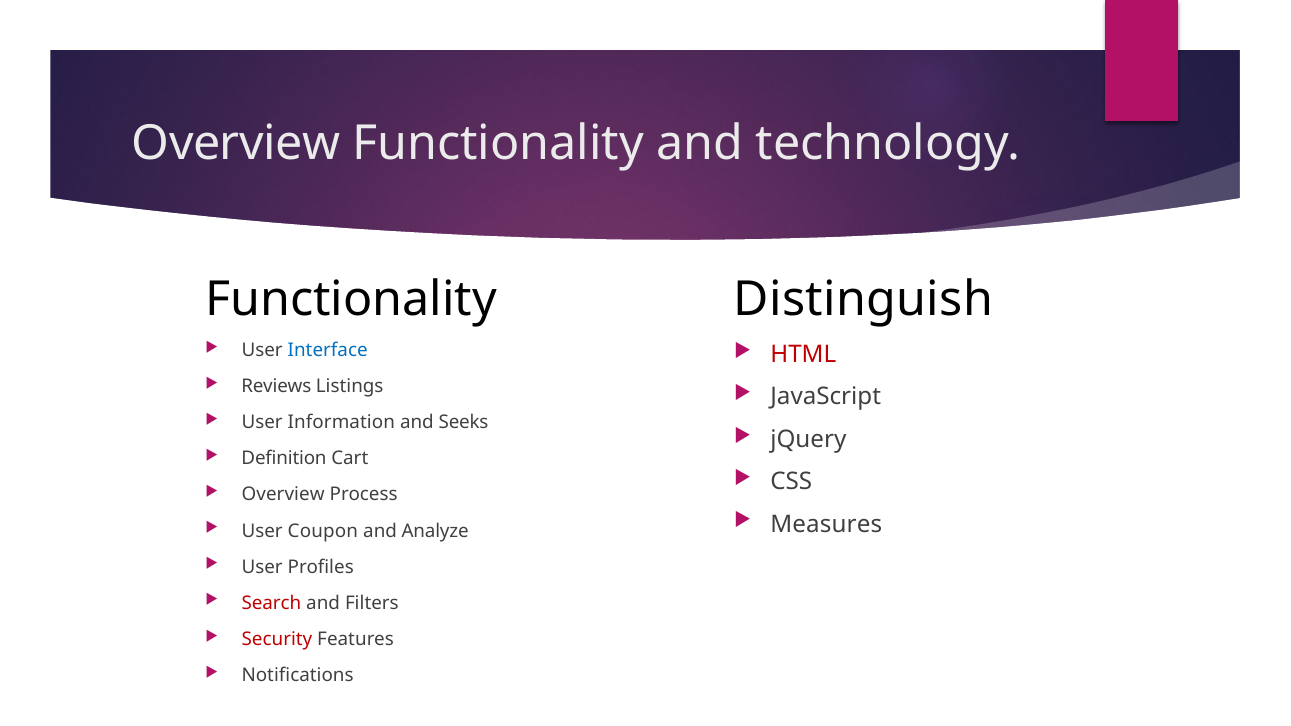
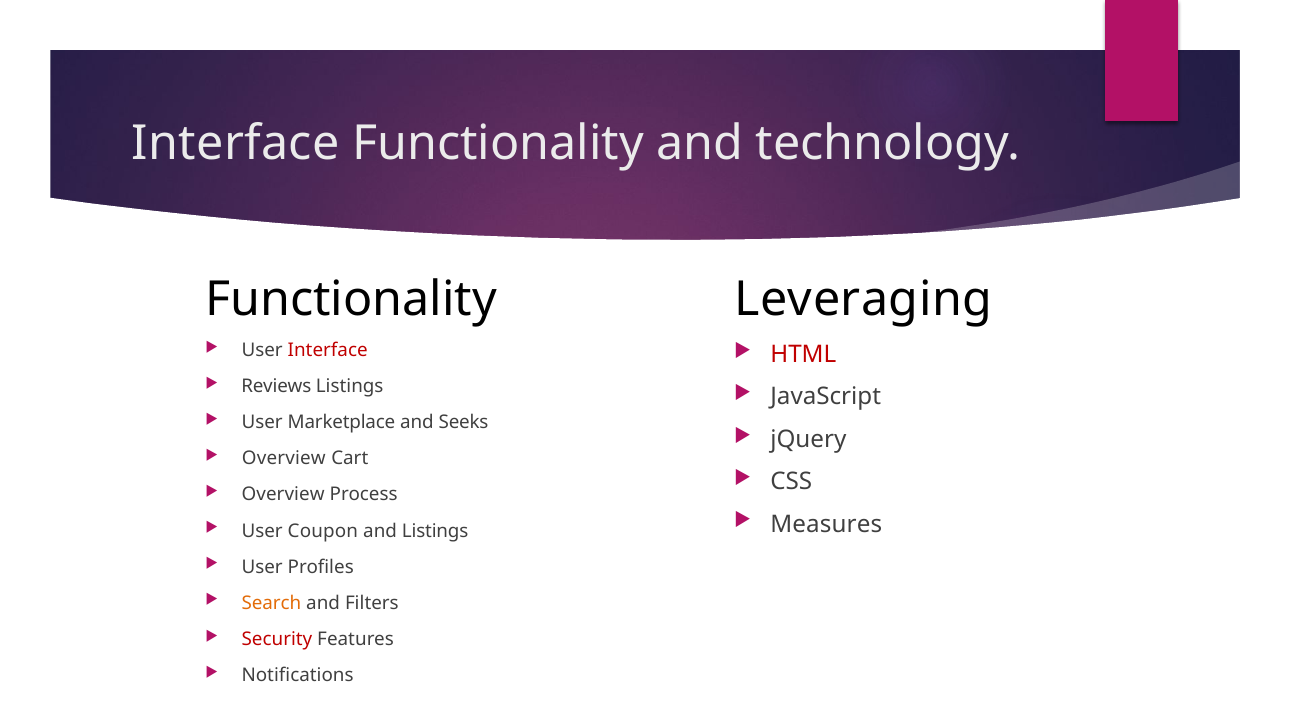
Overview at (236, 144): Overview -> Interface
Distinguish: Distinguish -> Leveraging
Interface at (328, 351) colour: blue -> red
Information: Information -> Marketplace
Definition at (284, 459): Definition -> Overview
and Analyze: Analyze -> Listings
Search colour: red -> orange
